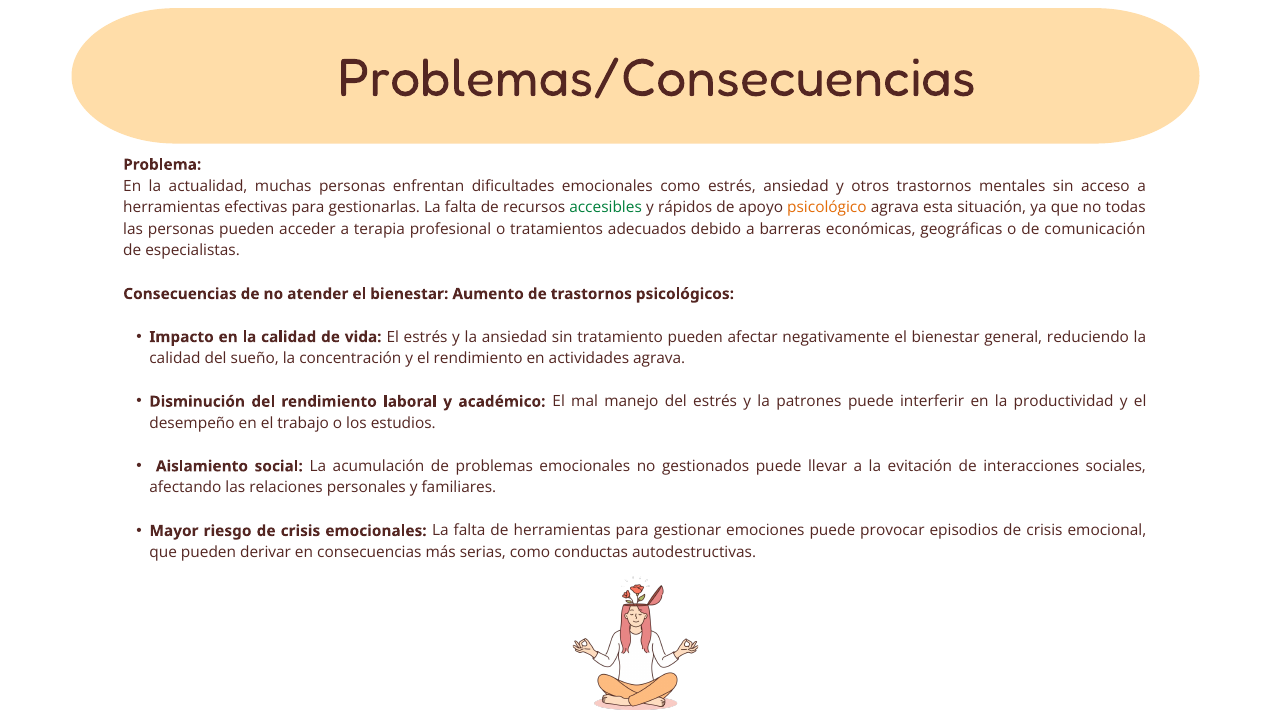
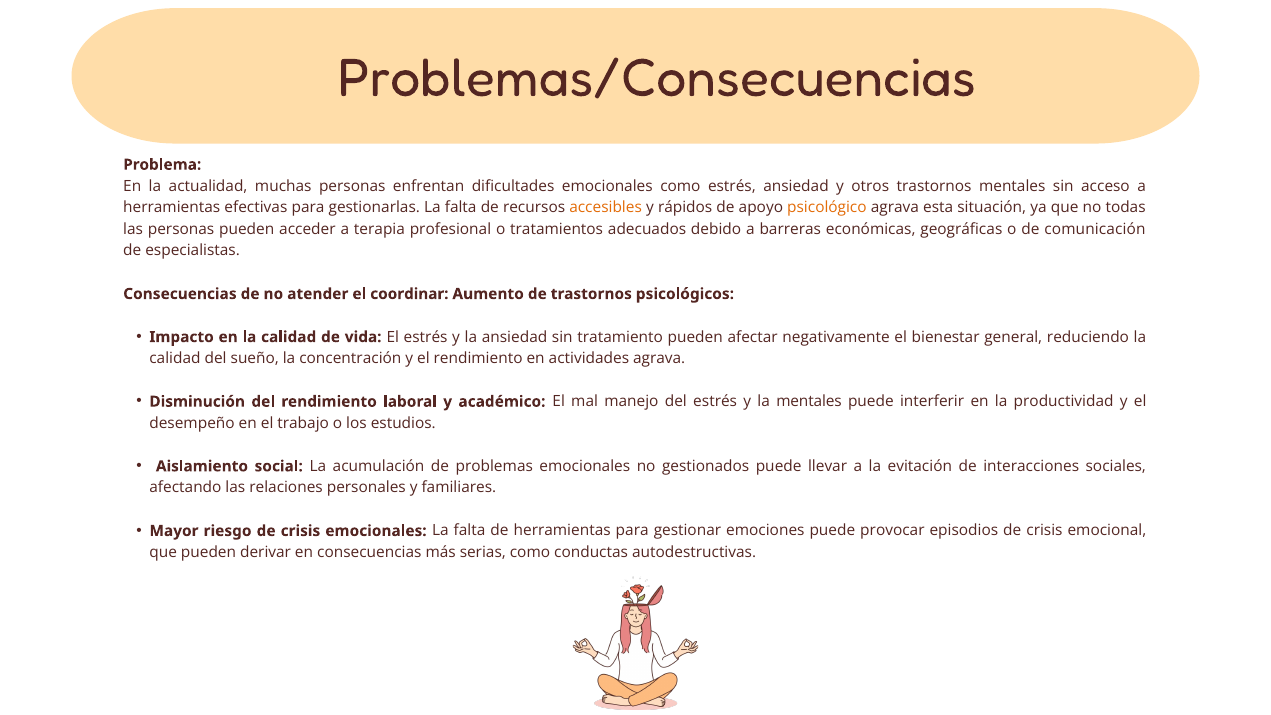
accesibles colour: green -> orange
atender el bienestar: bienestar -> coordinar
la patrones: patrones -> mentales
